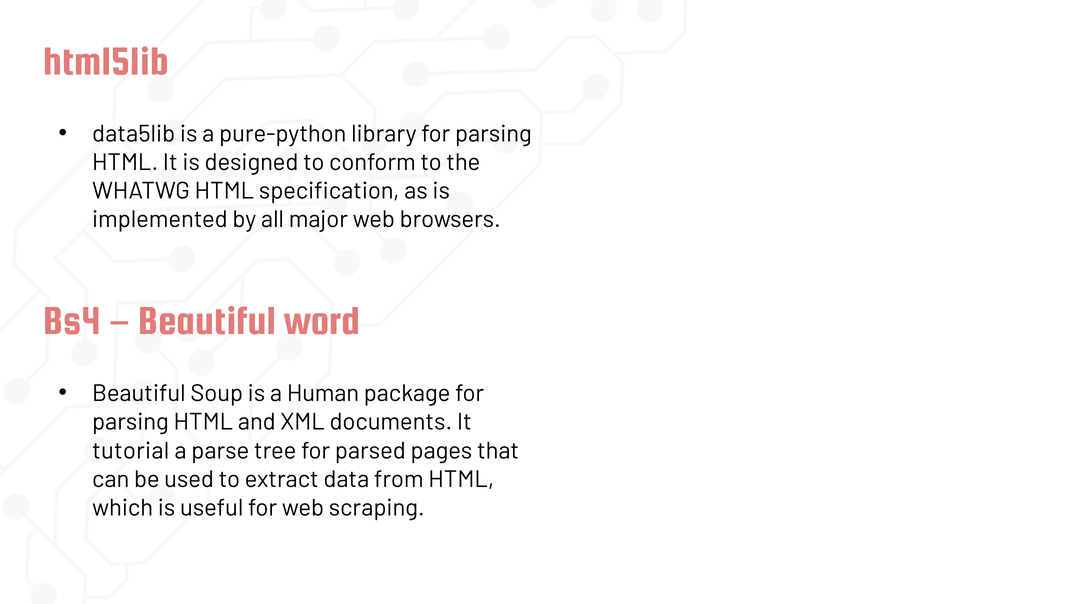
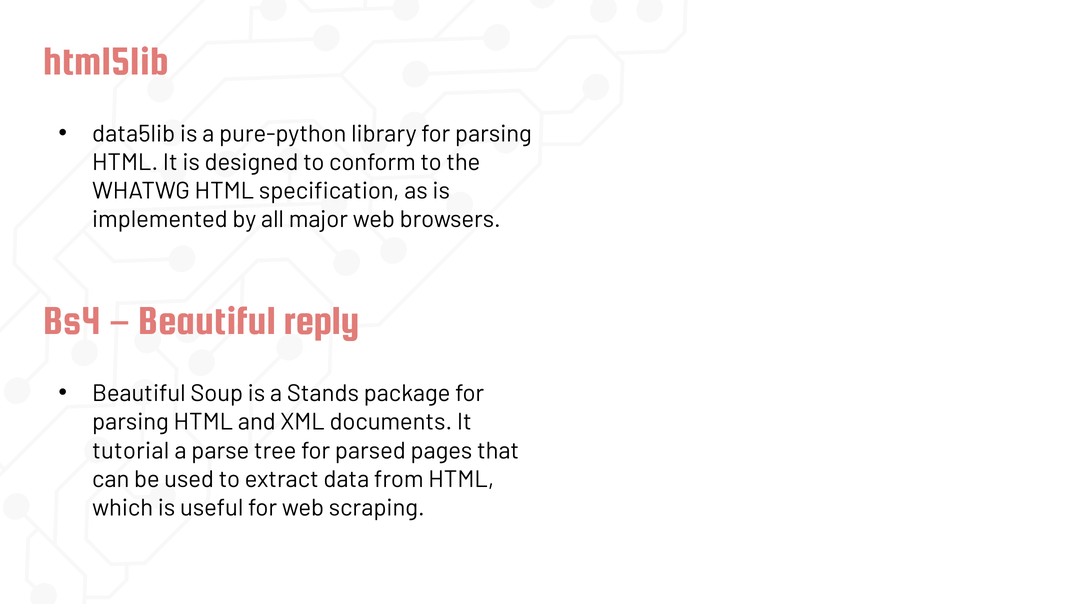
word: word -> reply
Human: Human -> Stands
